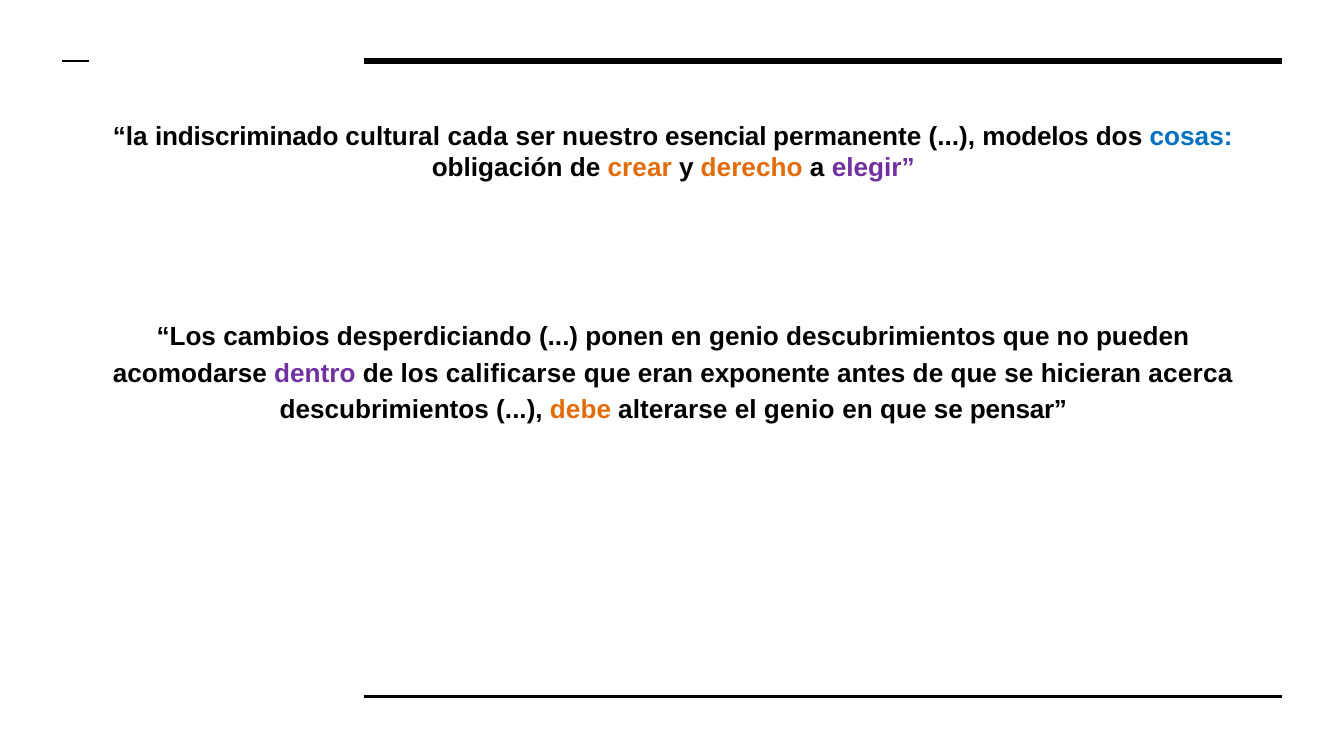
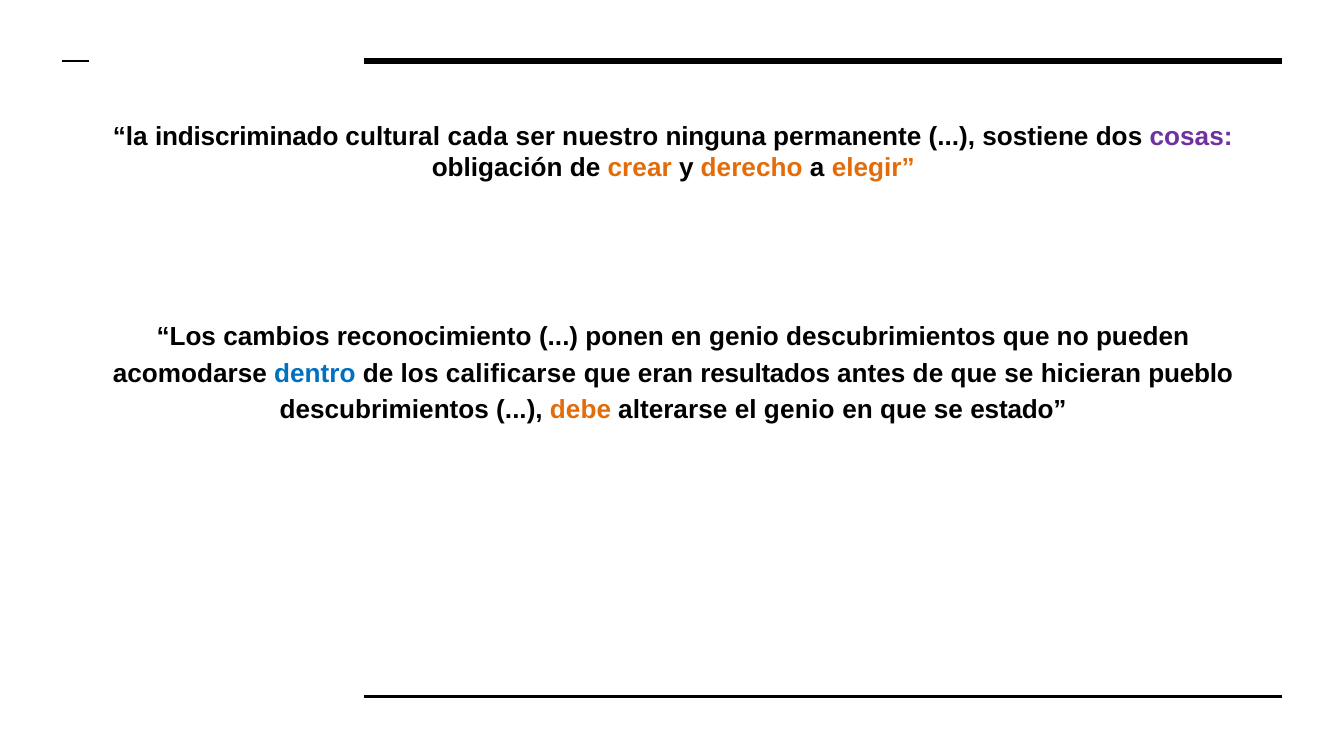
esencial: esencial -> ninguna
modelos: modelos -> sostiene
cosas colour: blue -> purple
elegir colour: purple -> orange
desperdiciando: desperdiciando -> reconocimiento
dentro colour: purple -> blue
exponente: exponente -> resultados
acerca: acerca -> pueblo
pensar: pensar -> estado
